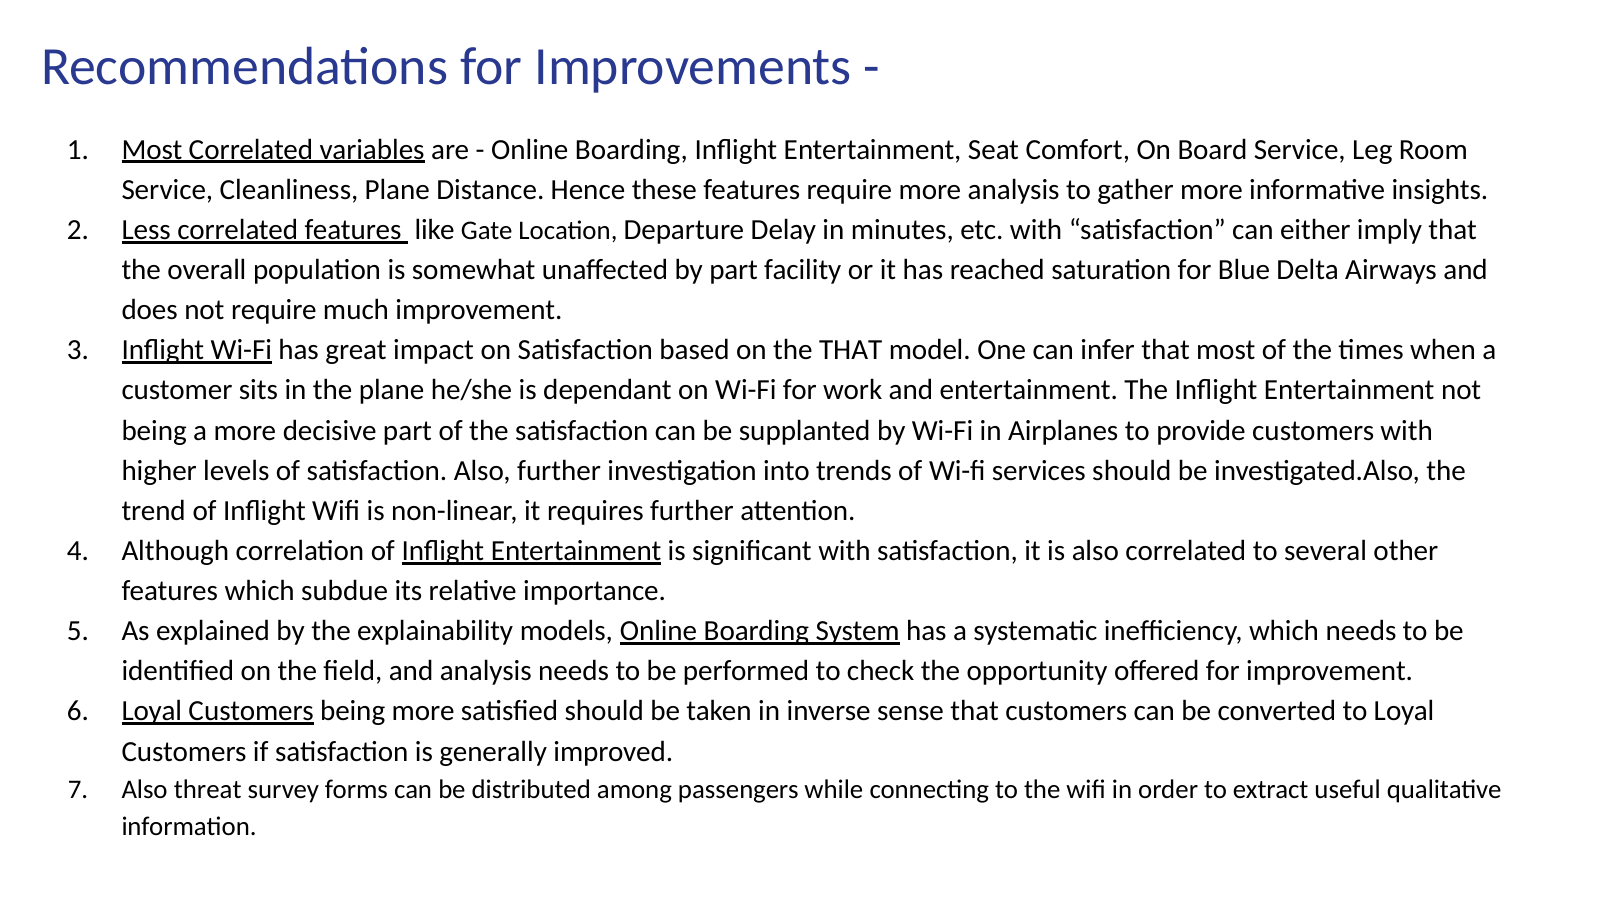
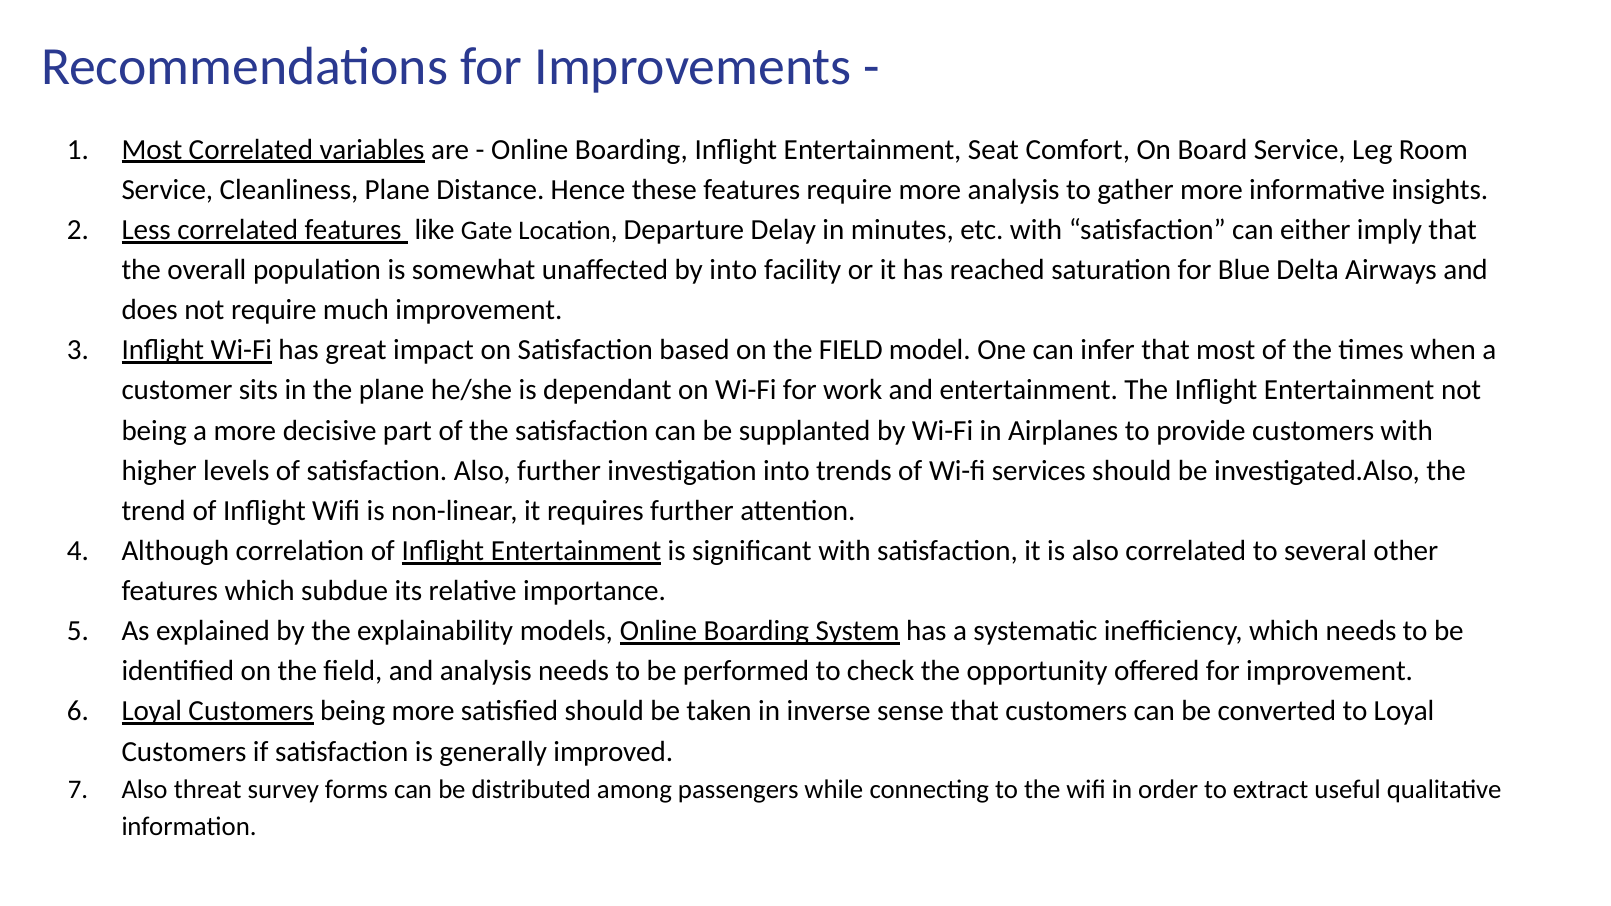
by part: part -> into
based on the THAT: THAT -> FIELD
